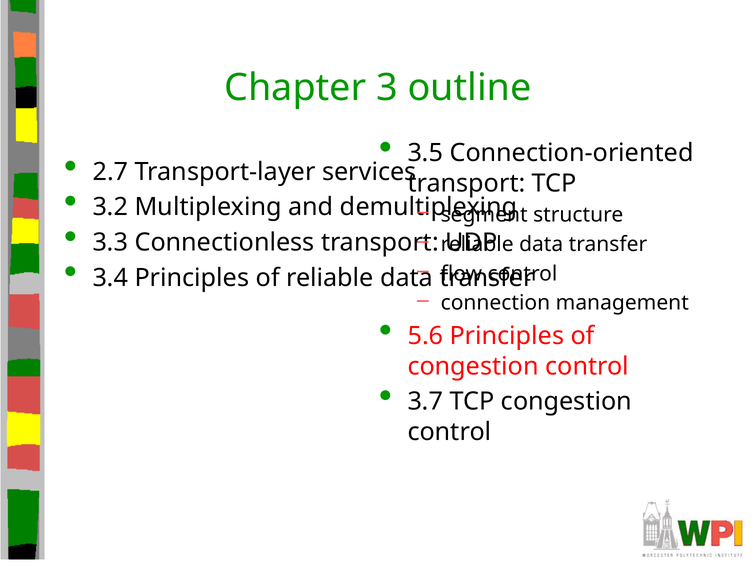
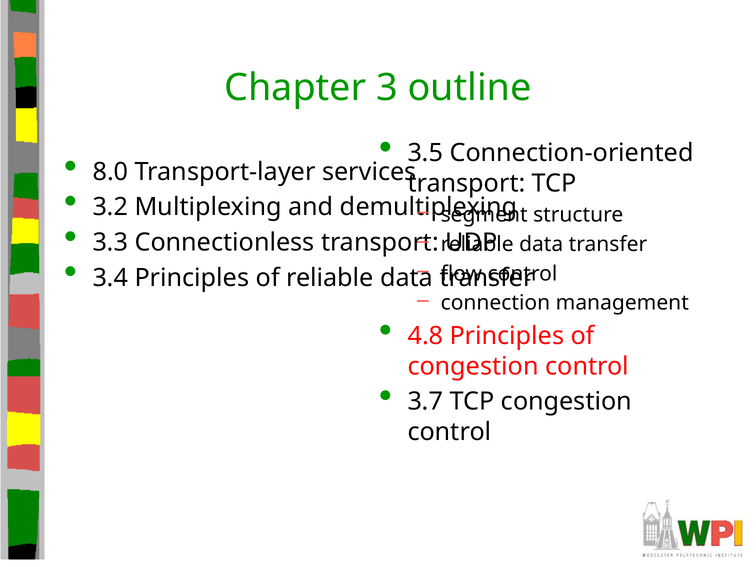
2.7: 2.7 -> 8.0
5.6: 5.6 -> 4.8
